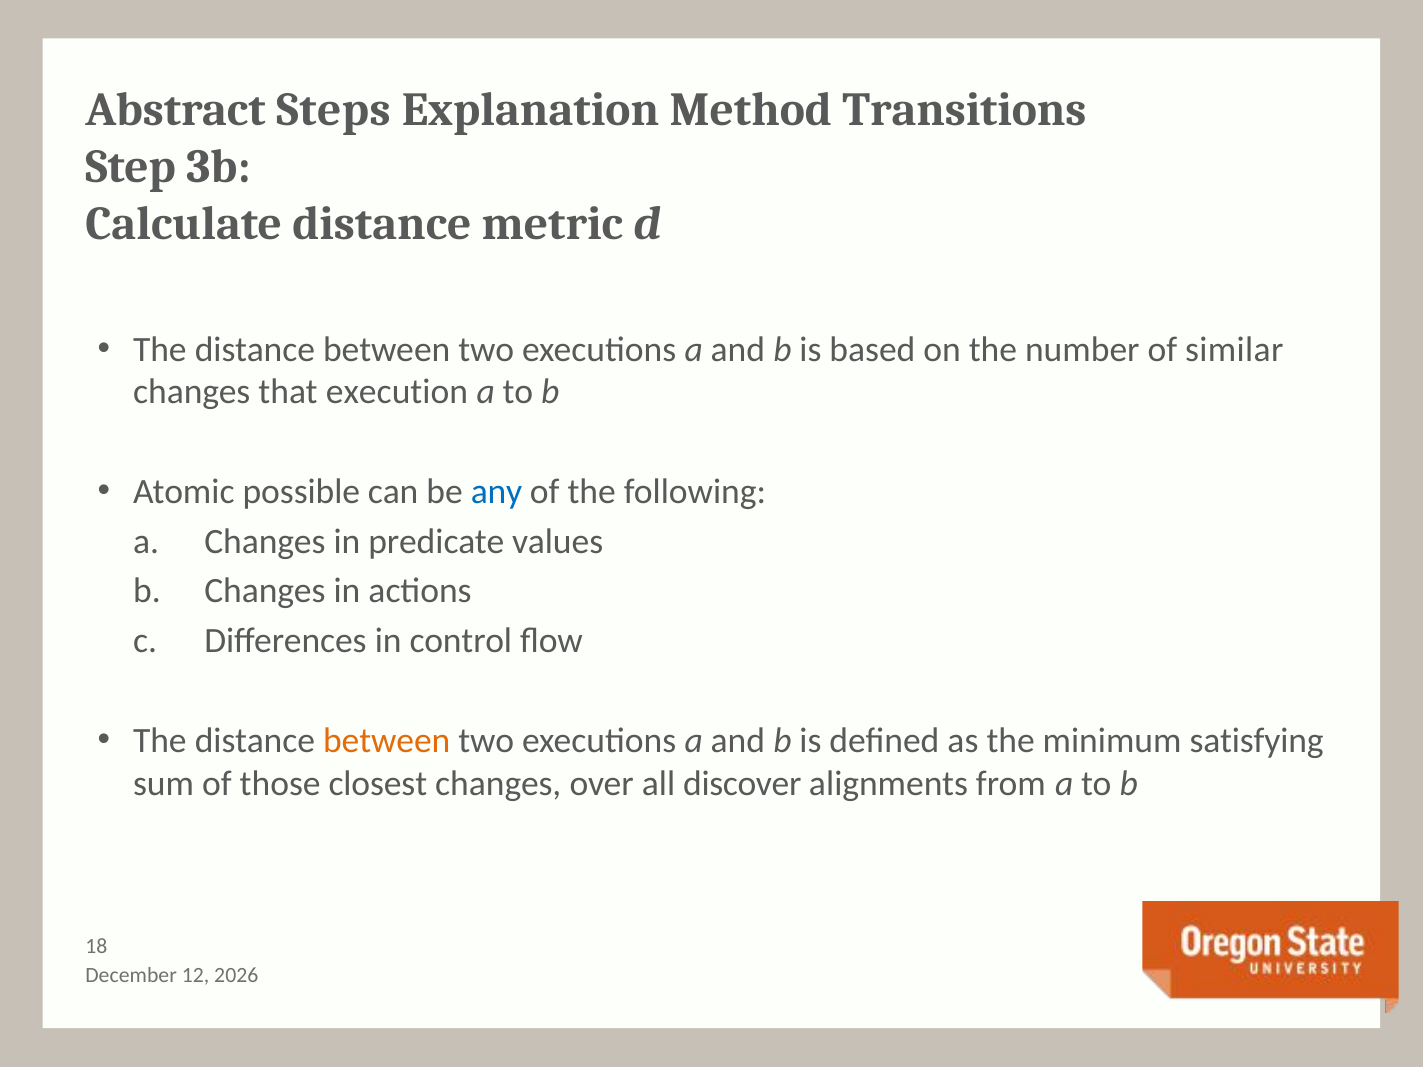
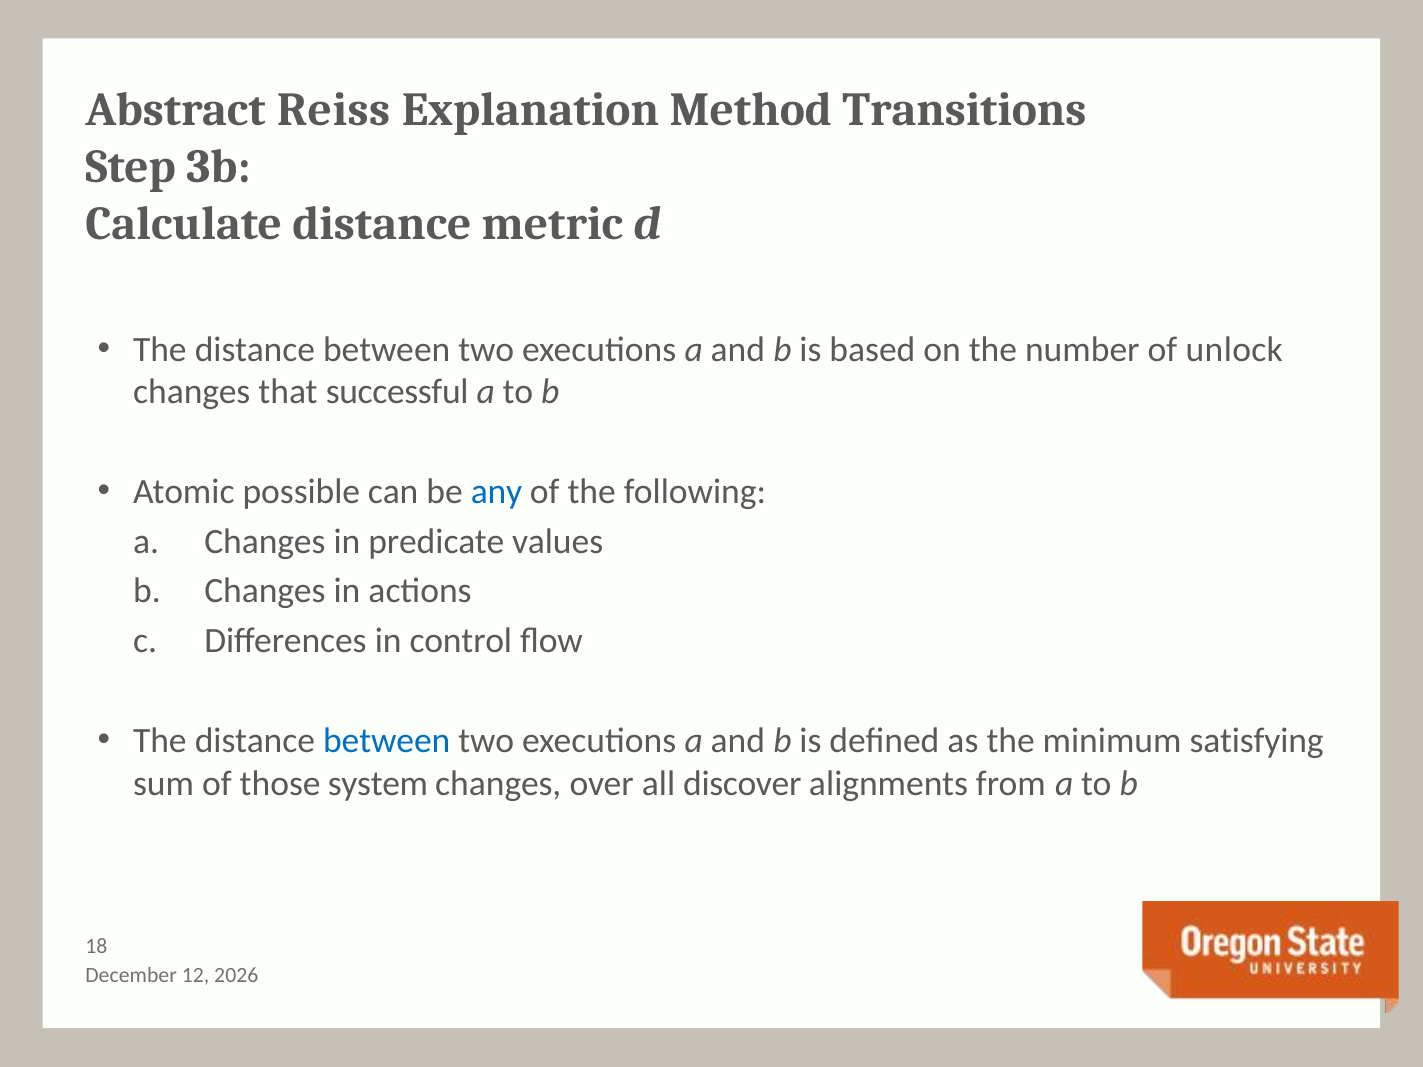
Steps: Steps -> Reiss
similar: similar -> unlock
execution: execution -> successful
between at (387, 741) colour: orange -> blue
closest: closest -> system
